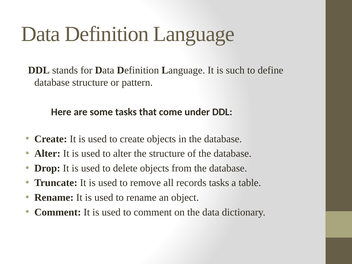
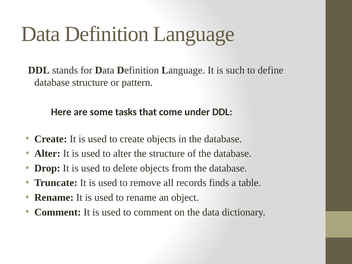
records tasks: tasks -> finds
